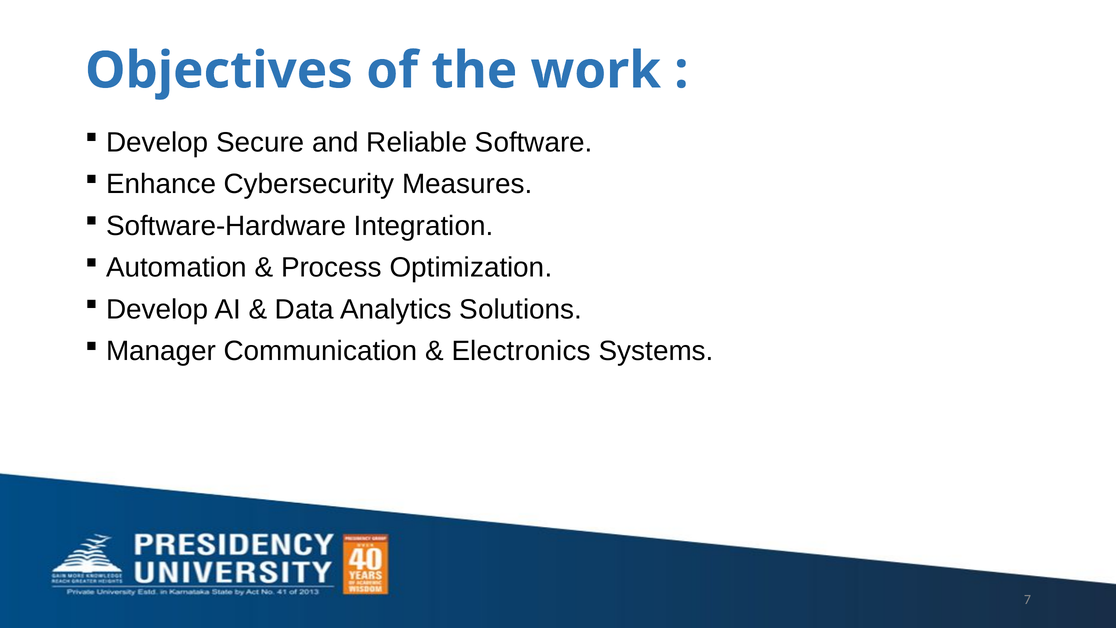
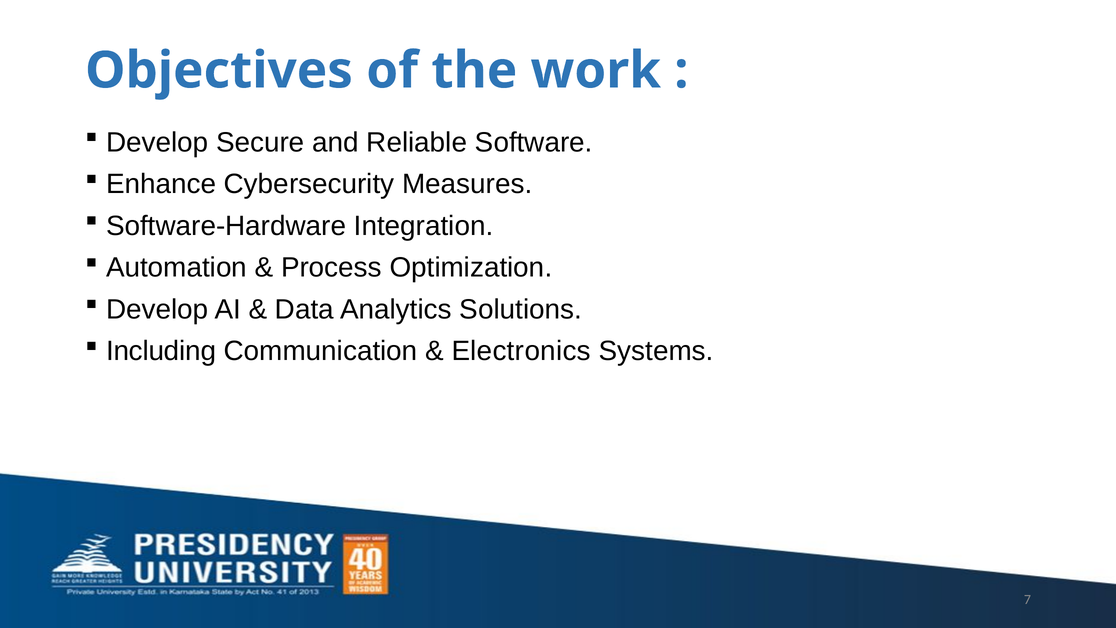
Manager: Manager -> Including
